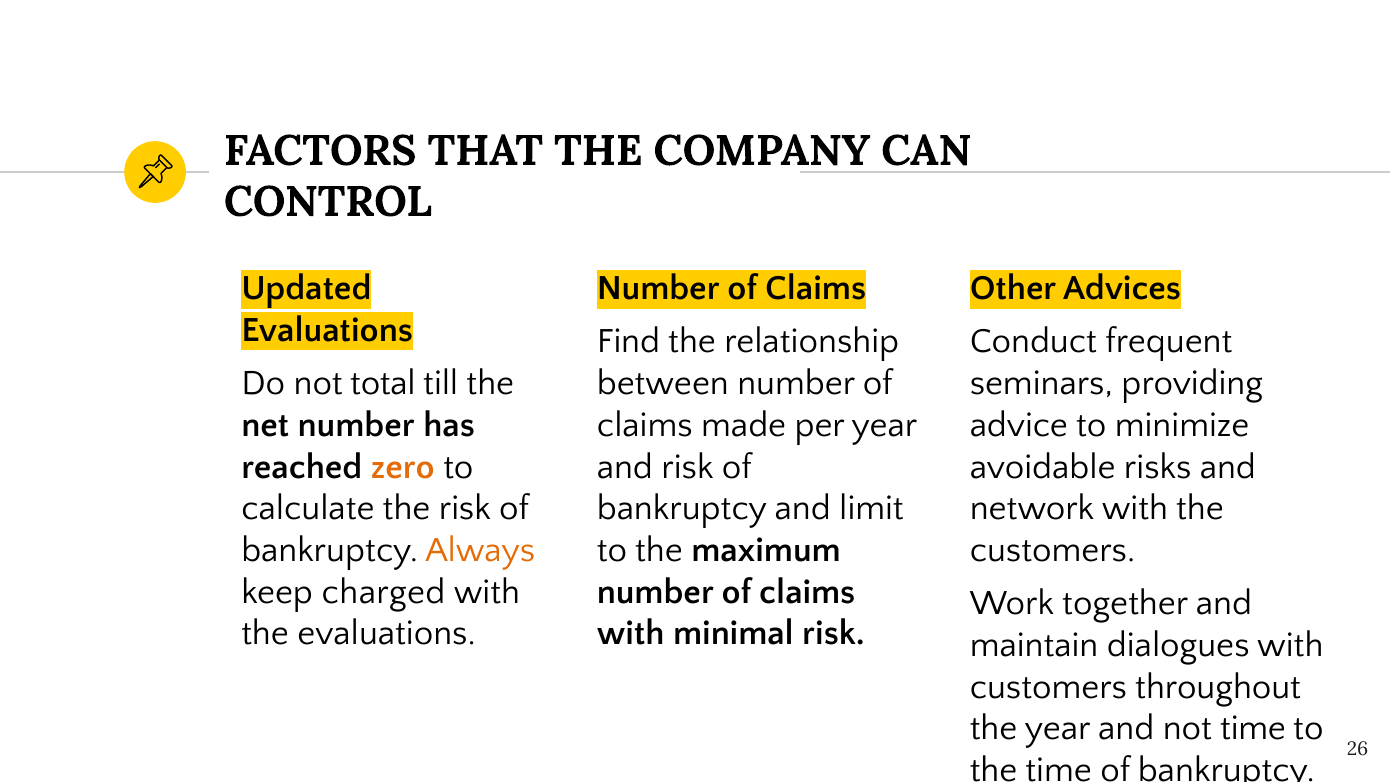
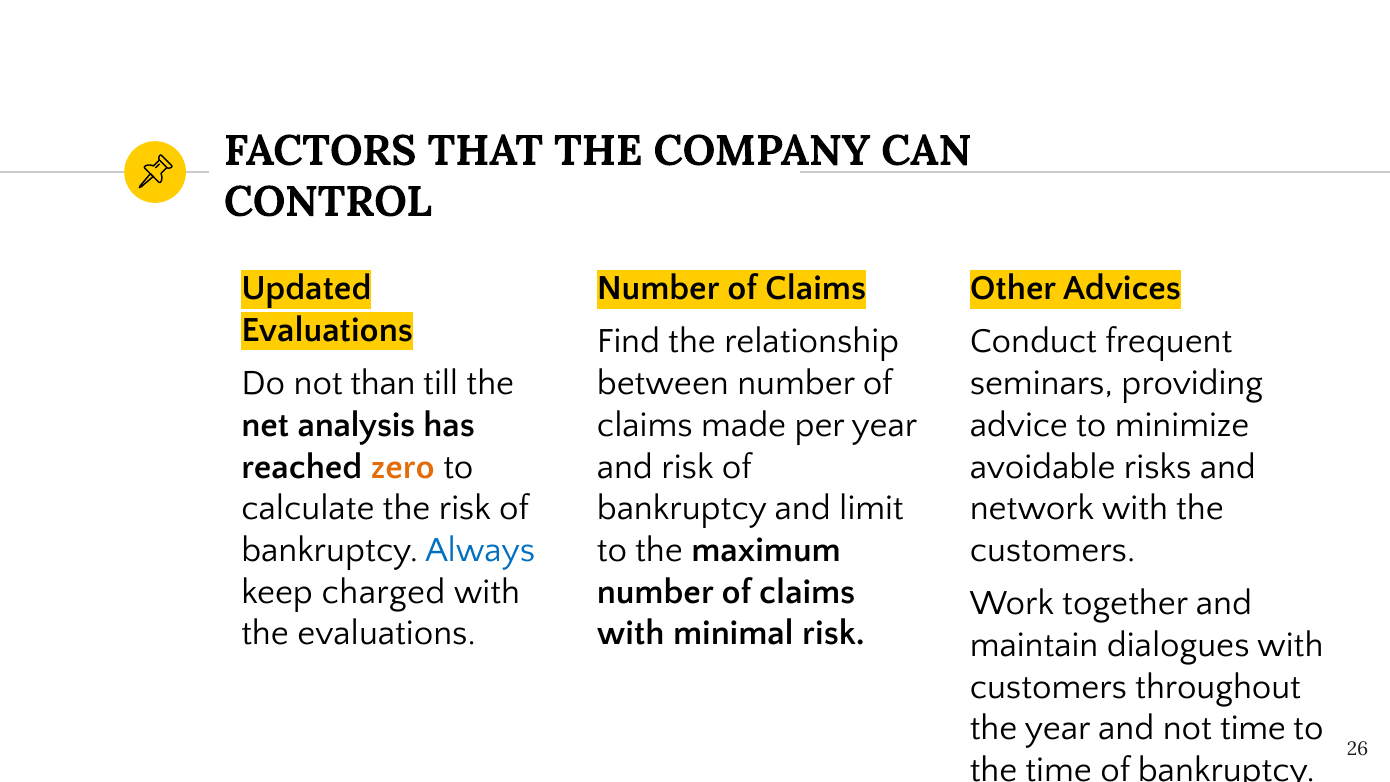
total: total -> than
net number: number -> analysis
Always colour: orange -> blue
